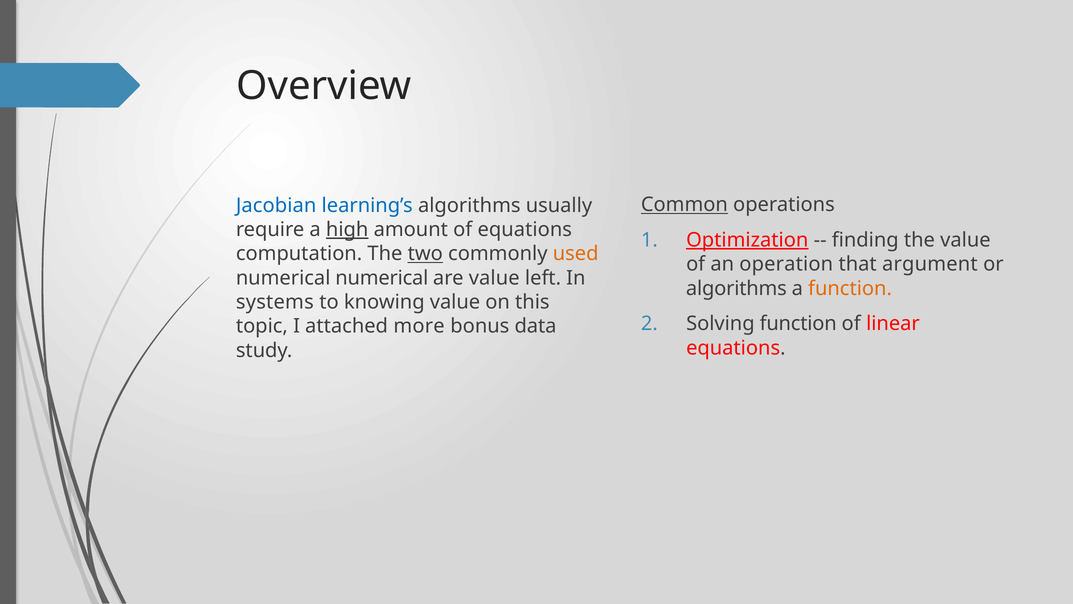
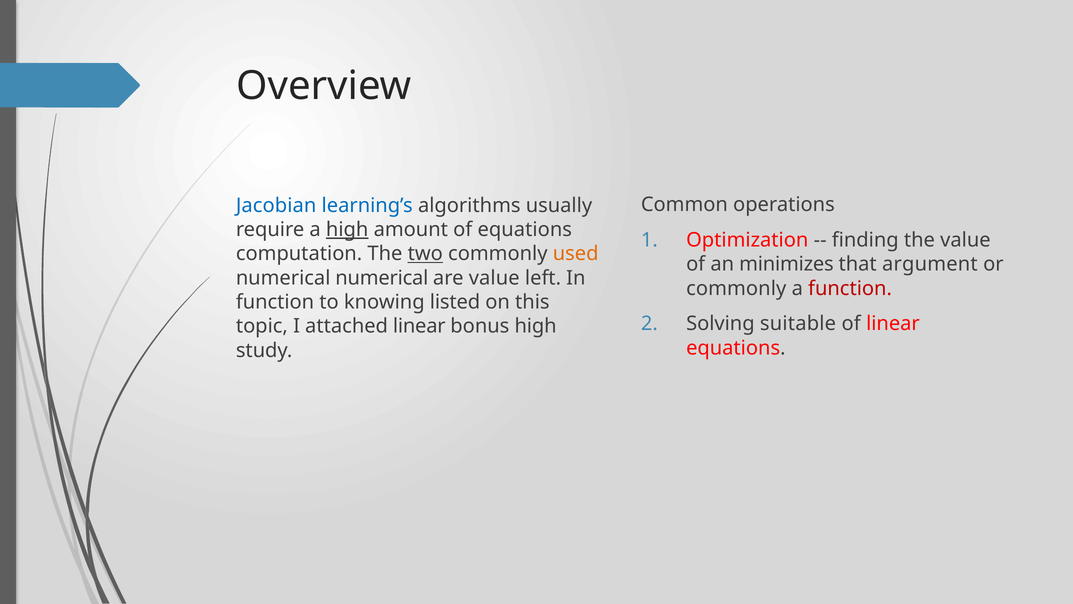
Common underline: present -> none
Optimization underline: present -> none
operation: operation -> minimizes
algorithms at (736, 288): algorithms -> commonly
function at (850, 288) colour: orange -> red
systems at (275, 302): systems -> function
knowing value: value -> listed
Solving function: function -> suitable
attached more: more -> linear
bonus data: data -> high
